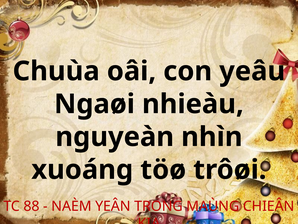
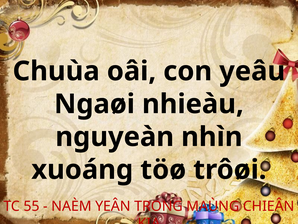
88: 88 -> 55
